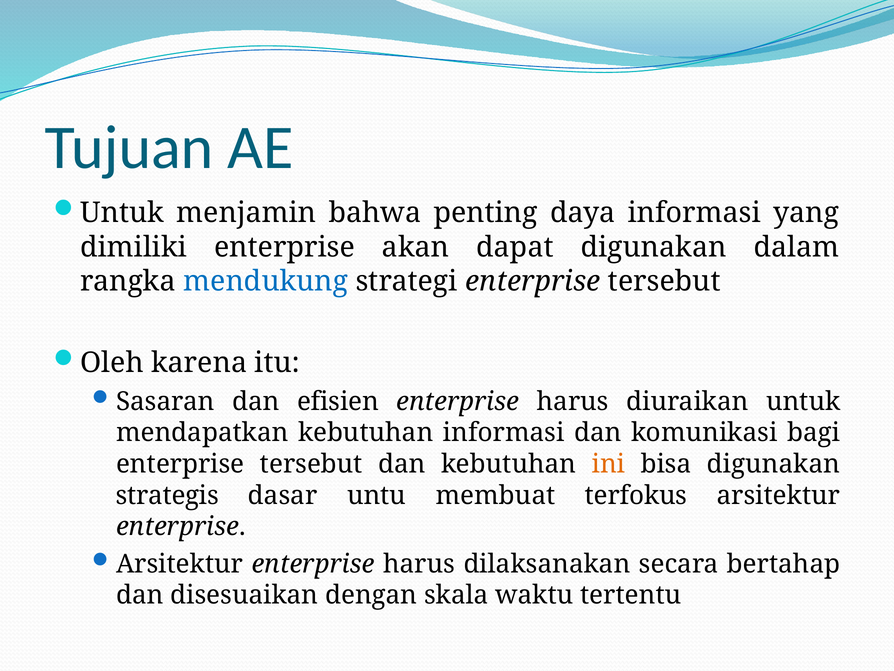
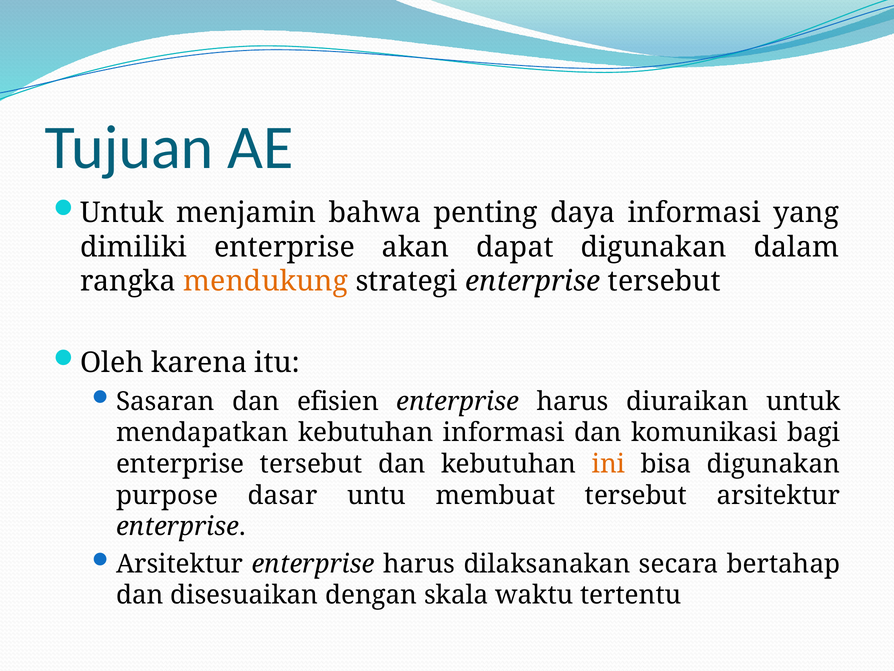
mendukung colour: blue -> orange
strategis: strategis -> purpose
membuat terfokus: terfokus -> tersebut
